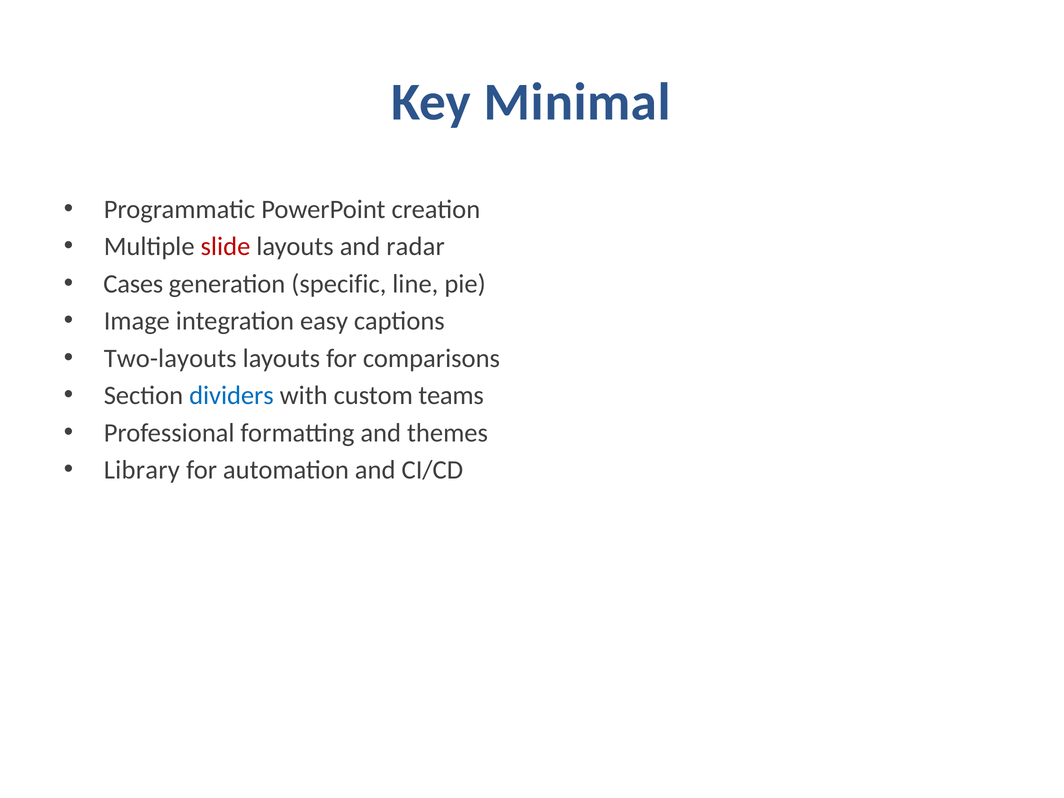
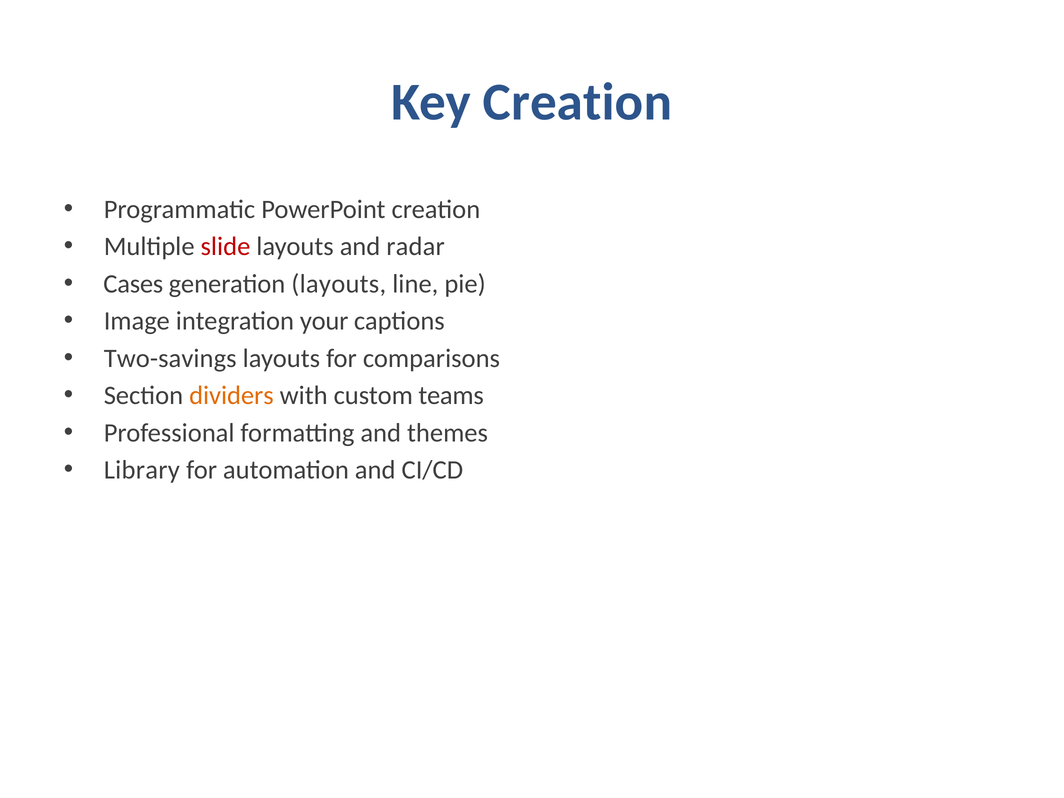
Key Minimal: Minimal -> Creation
generation specific: specific -> layouts
easy: easy -> your
Two-layouts: Two-layouts -> Two-savings
dividers colour: blue -> orange
